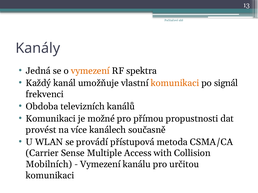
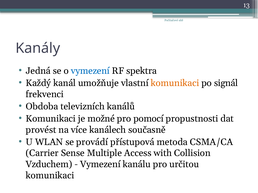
vymezení at (90, 71) colour: orange -> blue
přímou: přímou -> pomocí
Mobilních: Mobilních -> Vzduchem
